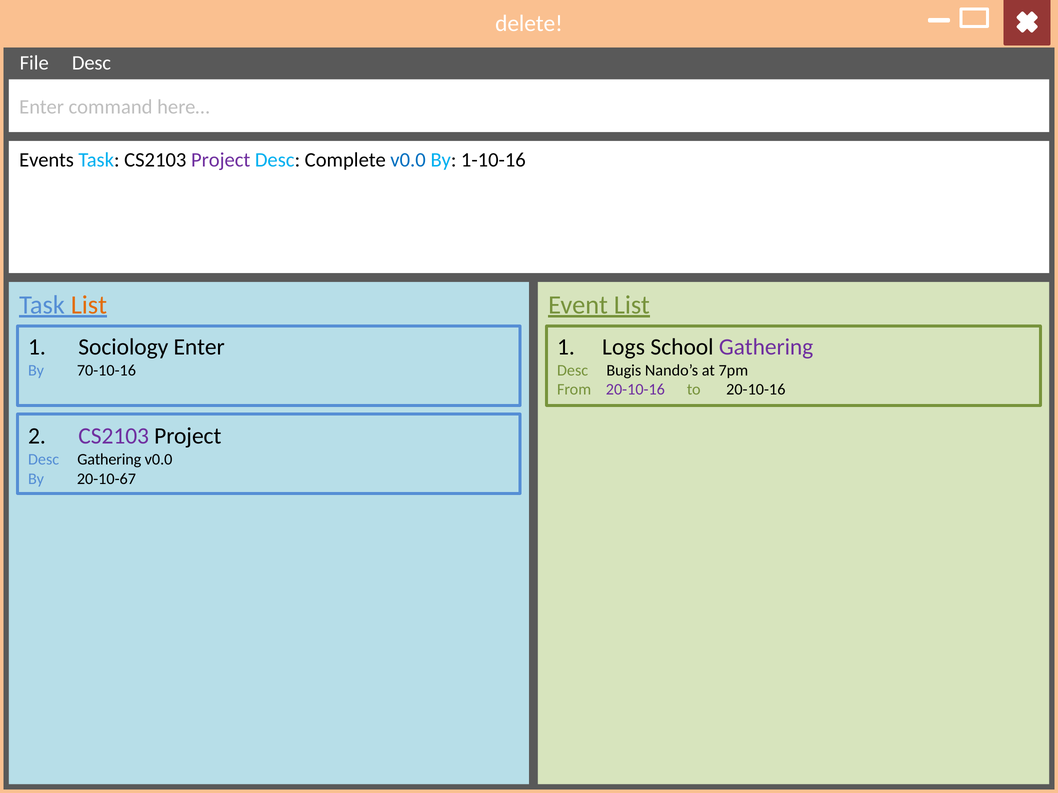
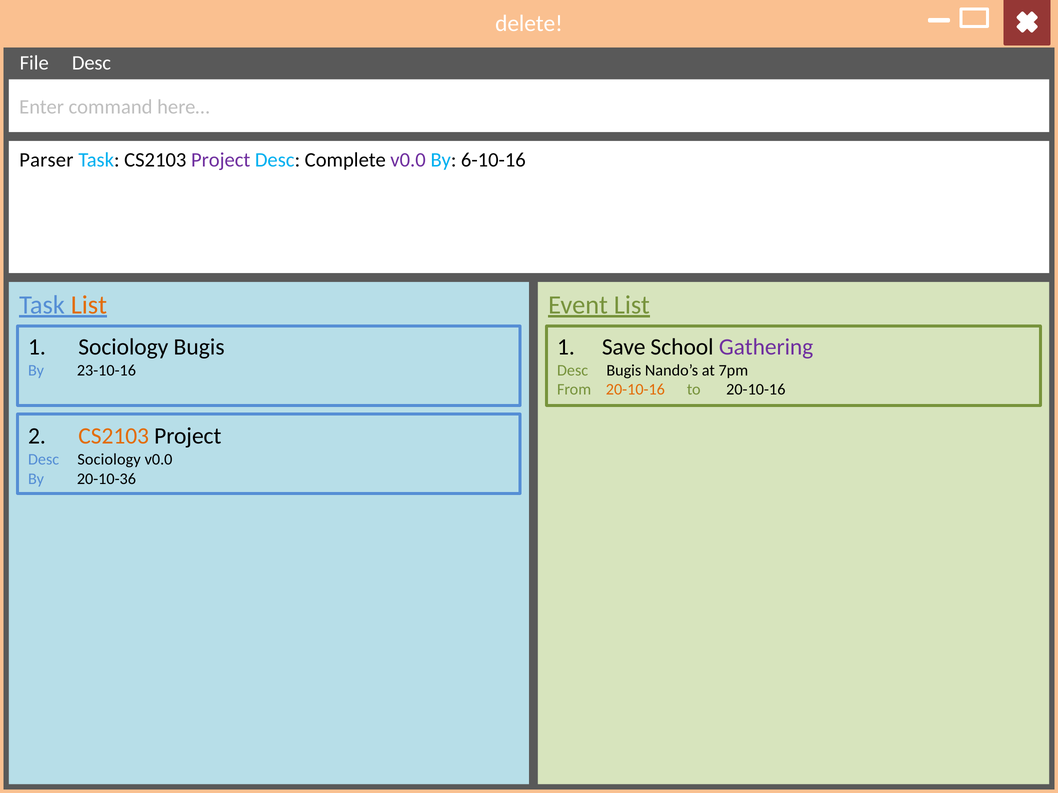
Events: Events -> Parser
v0.0 at (408, 160) colour: blue -> purple
1-10-16: 1-10-16 -> 6-10-16
Sociology Enter: Enter -> Bugis
Logs: Logs -> Save
70-10-16: 70-10-16 -> 23-10-16
20-10-16 at (635, 390) colour: purple -> orange
CS2103 at (114, 436) colour: purple -> orange
Desc Gathering: Gathering -> Sociology
20-10-67: 20-10-67 -> 20-10-36
